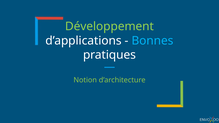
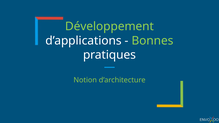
Bonnes colour: light blue -> light green
